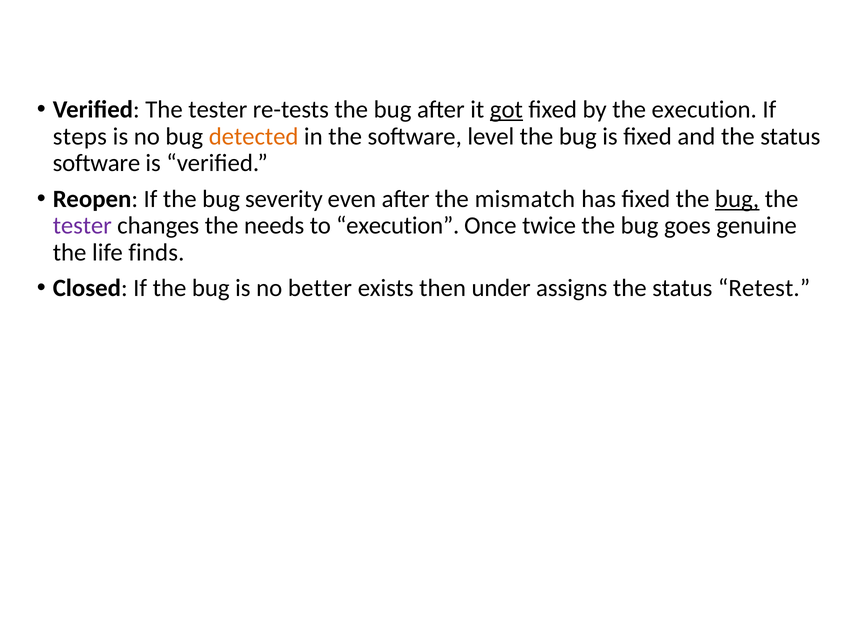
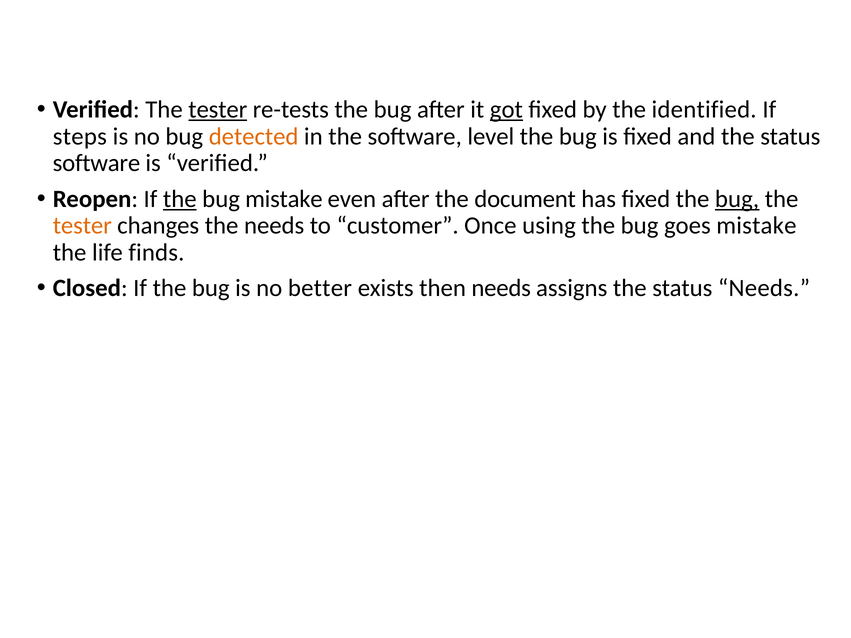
tester at (218, 110) underline: none -> present
the execution: execution -> identified
the at (180, 199) underline: none -> present
bug severity: severity -> mistake
mismatch: mismatch -> document
tester at (82, 226) colour: purple -> orange
to execution: execution -> customer
twice: twice -> using
goes genuine: genuine -> mistake
then under: under -> needs
status Retest: Retest -> Needs
